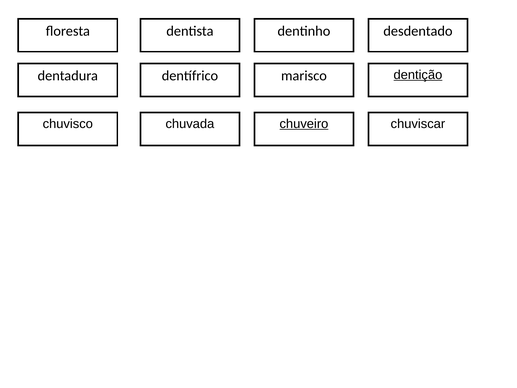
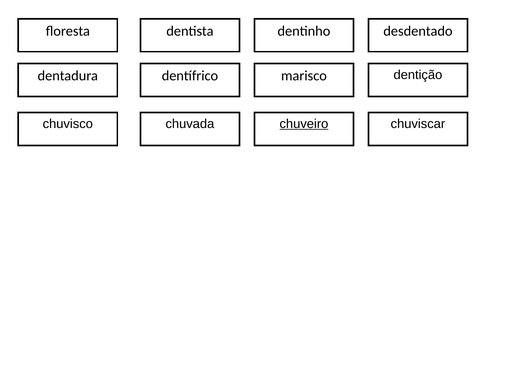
dentição underline: present -> none
